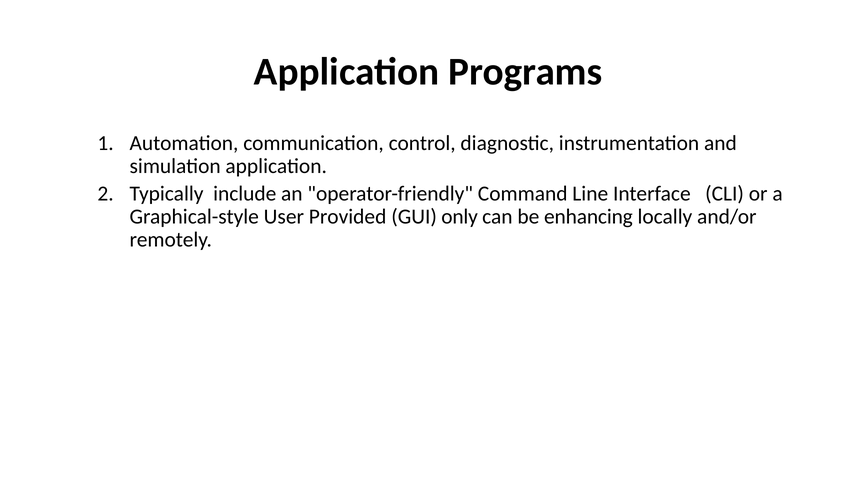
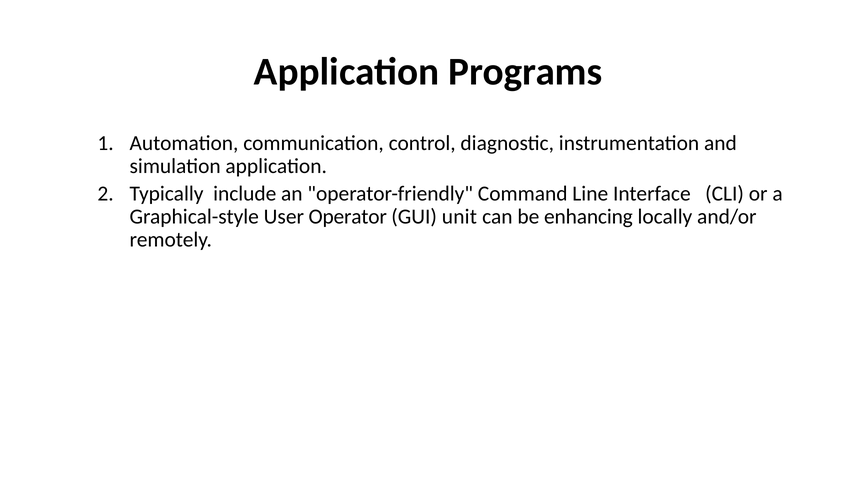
Provided: Provided -> Operator
only: only -> unit
